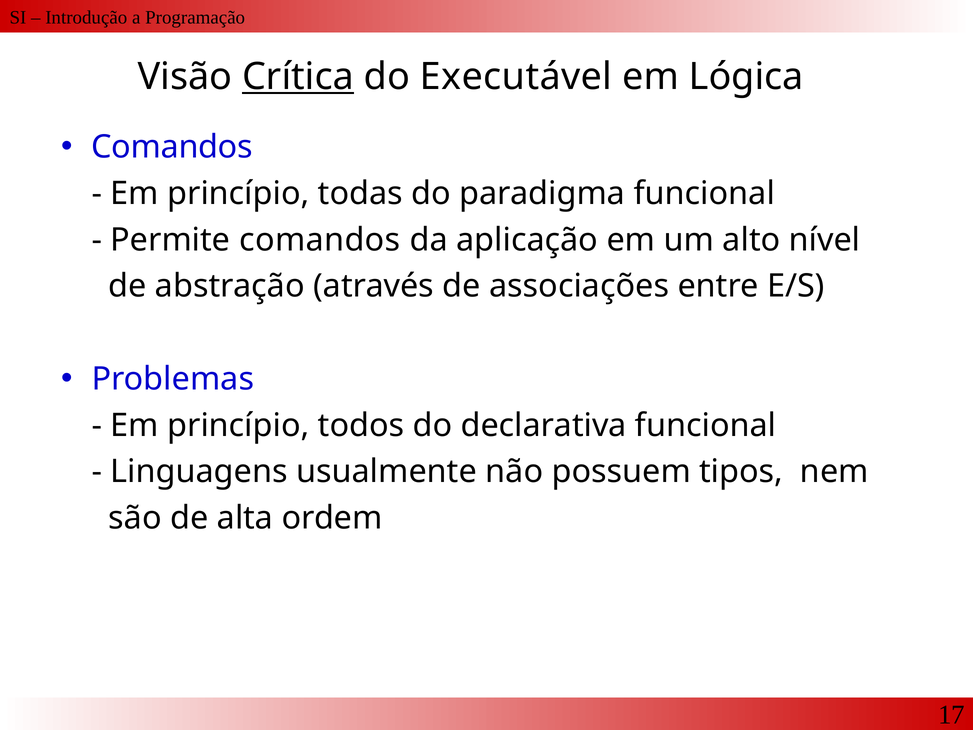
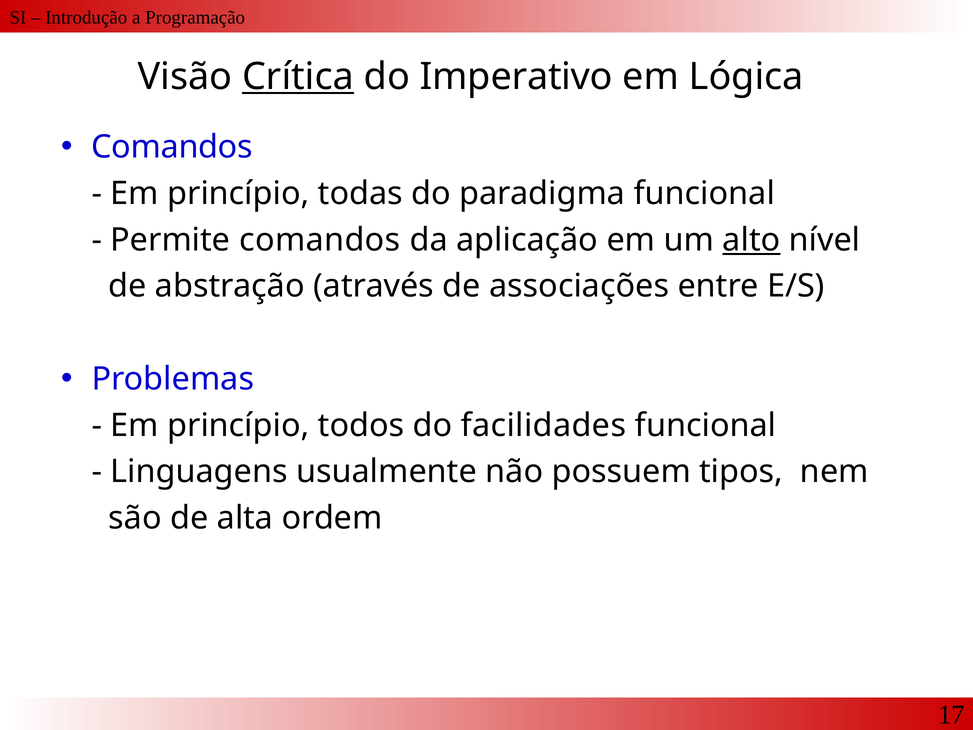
Executável: Executável -> Imperativo
alto underline: none -> present
declarativa: declarativa -> facilidades
